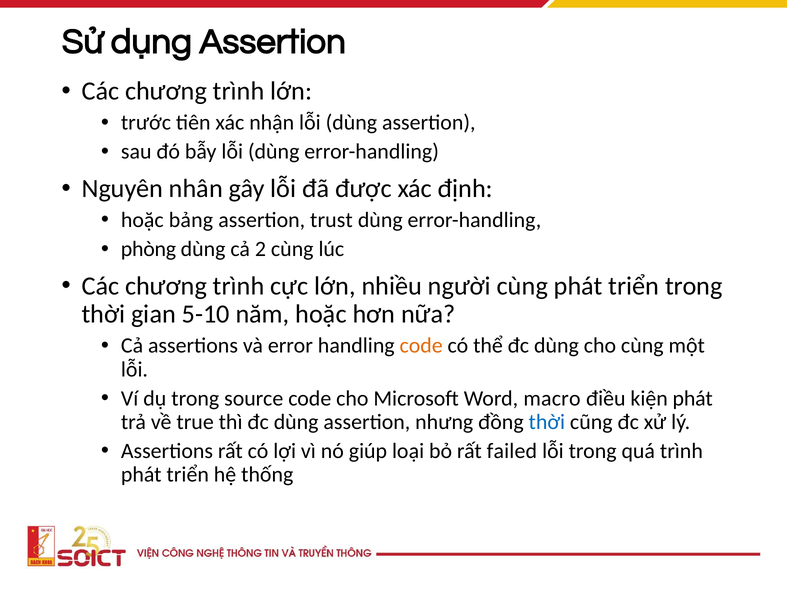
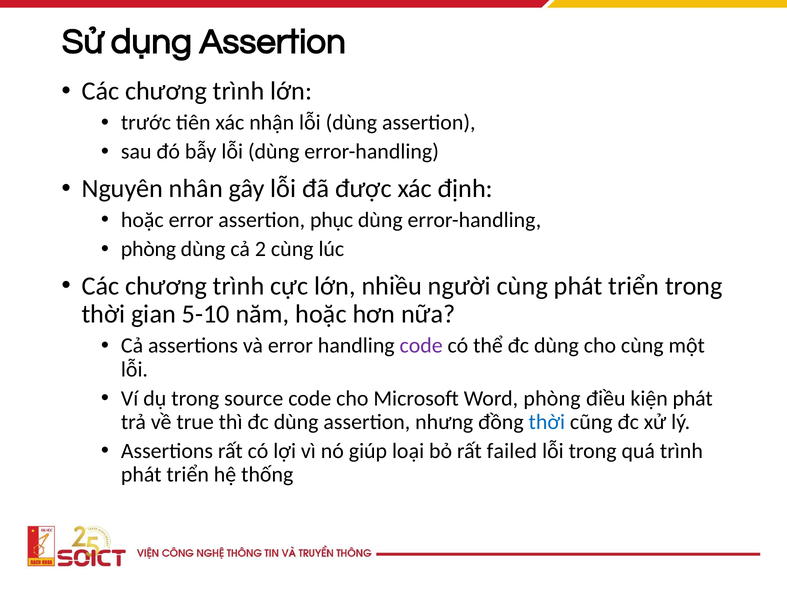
hoặc bảng: bảng -> error
trust: trust -> phục
code at (421, 346) colour: orange -> purple
Word macro: macro -> phòng
